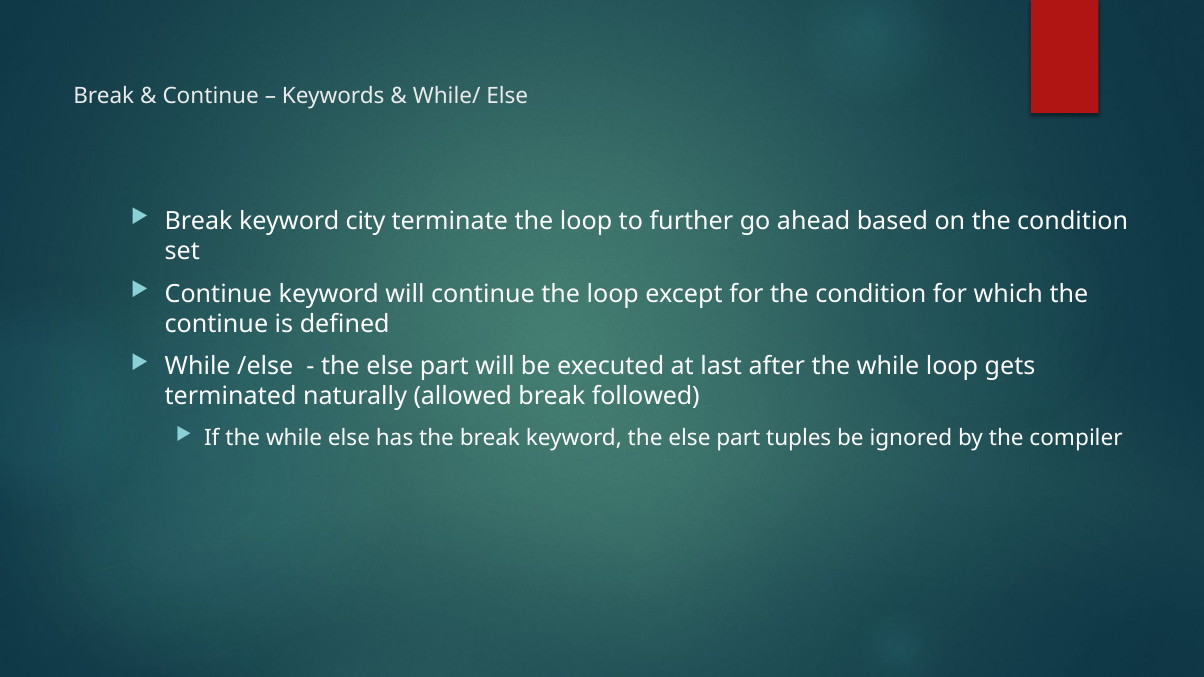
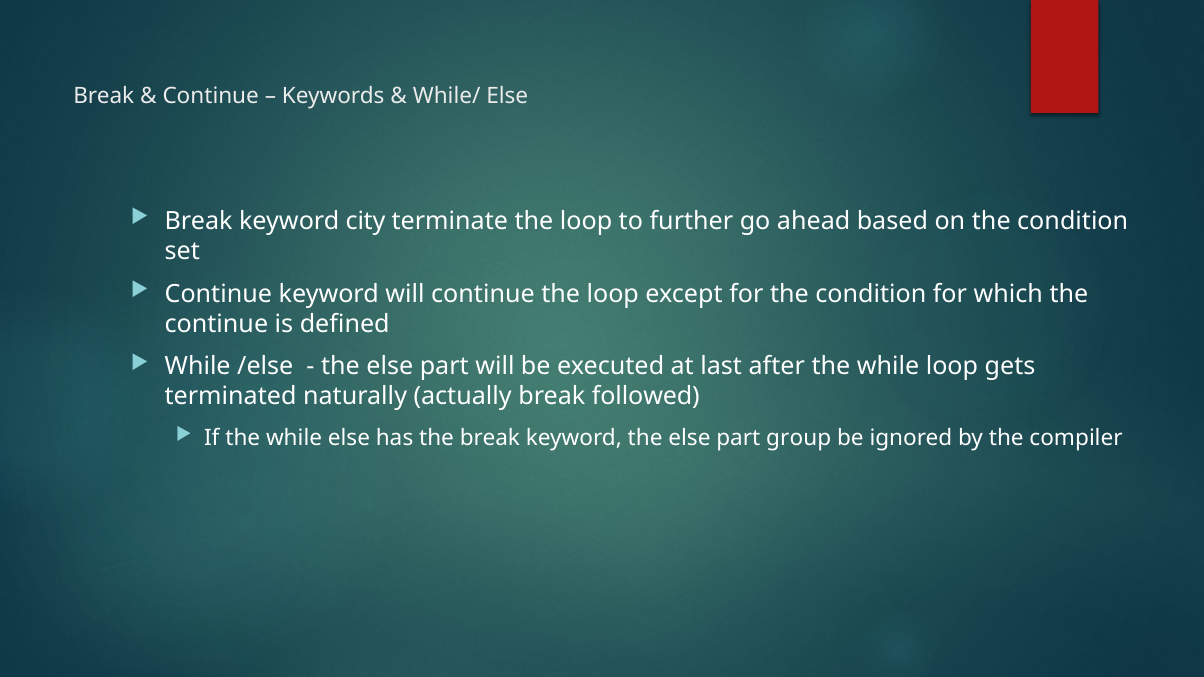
allowed: allowed -> actually
tuples: tuples -> group
